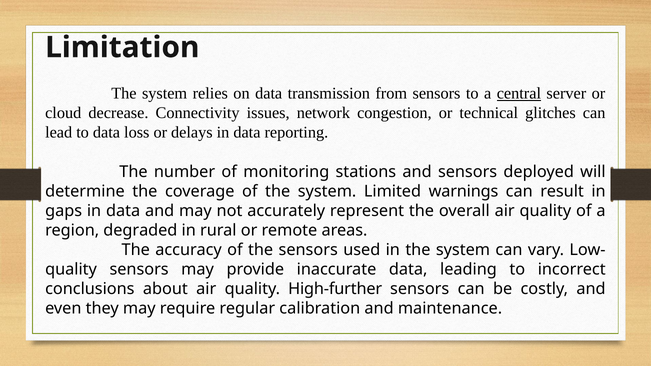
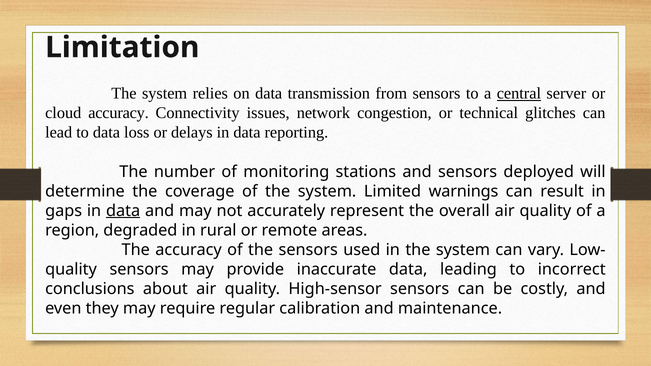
cloud decrease: decrease -> accuracy
data at (123, 211) underline: none -> present
High-further: High-further -> High-sensor
